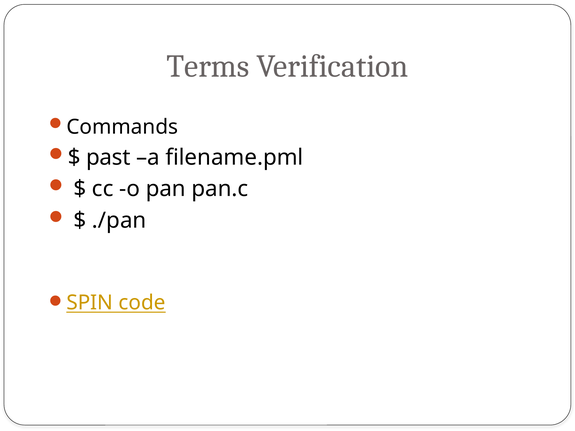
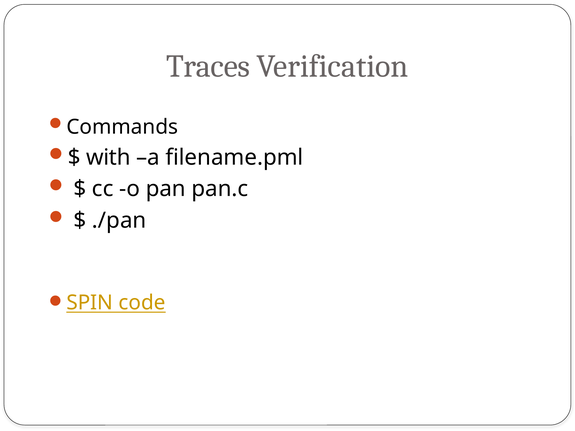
Terms: Terms -> Traces
past: past -> with
